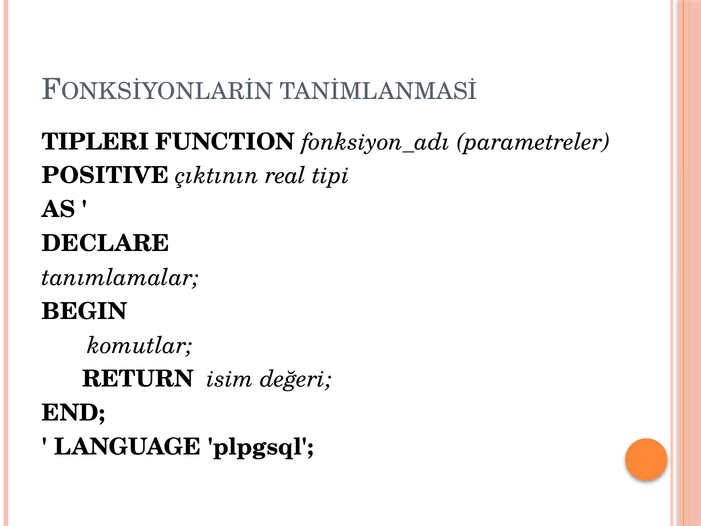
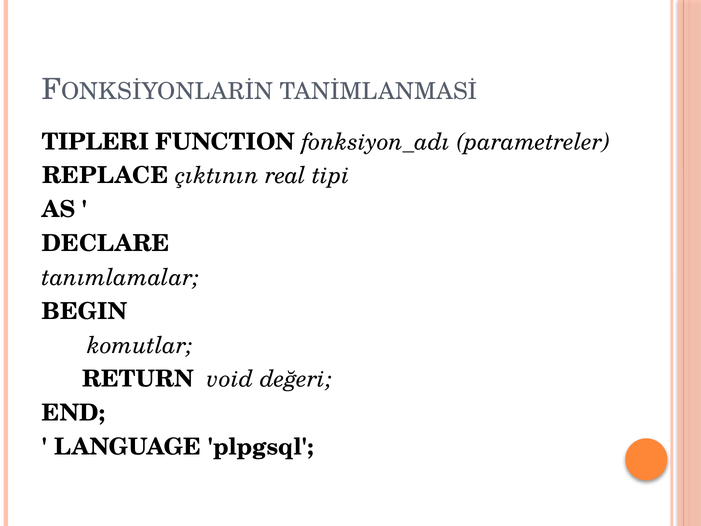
POSITIVE: POSITIVE -> REPLACE
isim: isim -> void
